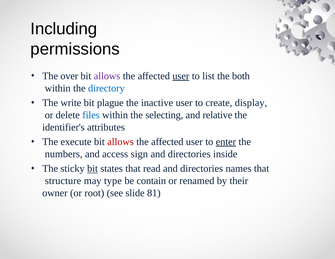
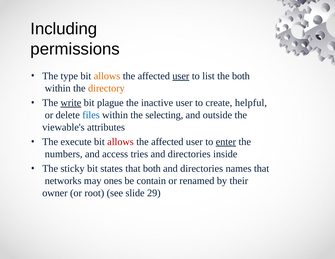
over: over -> type
allows at (107, 76) colour: purple -> orange
directory colour: blue -> orange
write underline: none -> present
display: display -> helpful
relative: relative -> outside
identifier's: identifier's -> viewable's
sign: sign -> tries
bit at (93, 169) underline: present -> none
that read: read -> both
structure: structure -> networks
type: type -> ones
81: 81 -> 29
